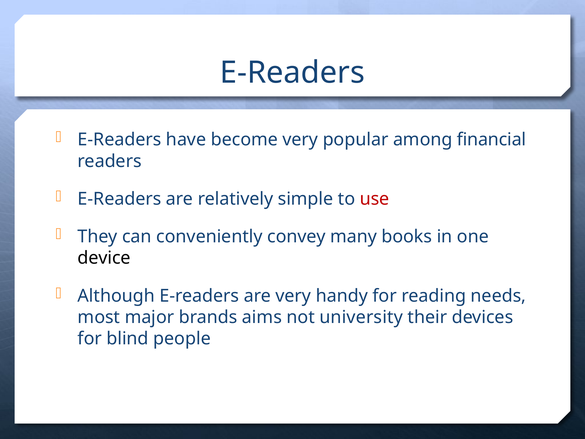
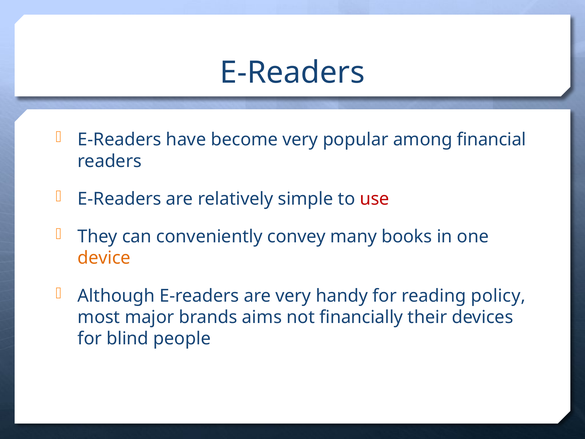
device colour: black -> orange
needs: needs -> policy
university: university -> financially
